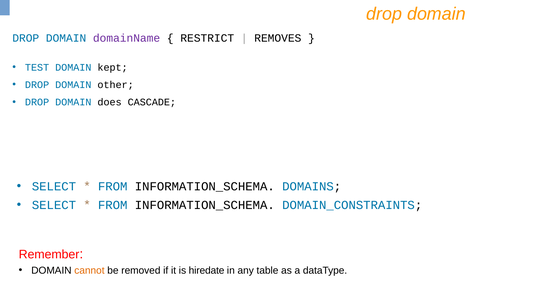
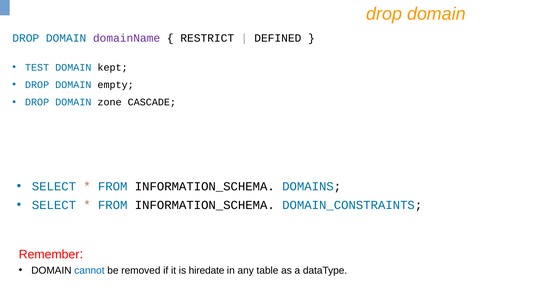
REMOVES: REMOVES -> DEFINED
other: other -> empty
does: does -> zone
cannot colour: orange -> blue
